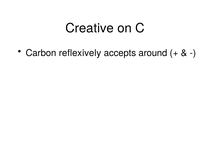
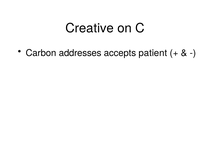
reflexively: reflexively -> addresses
around: around -> patient
